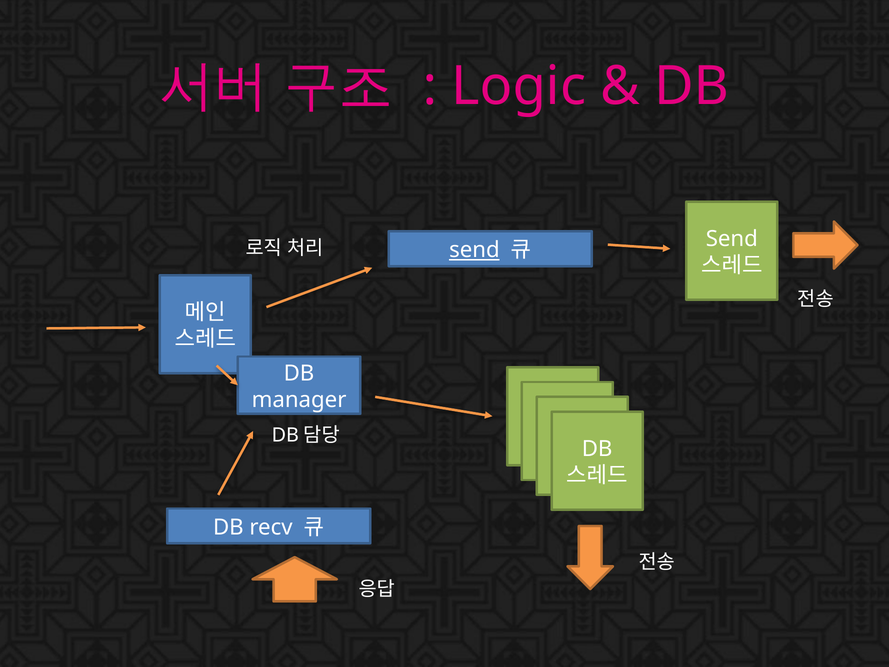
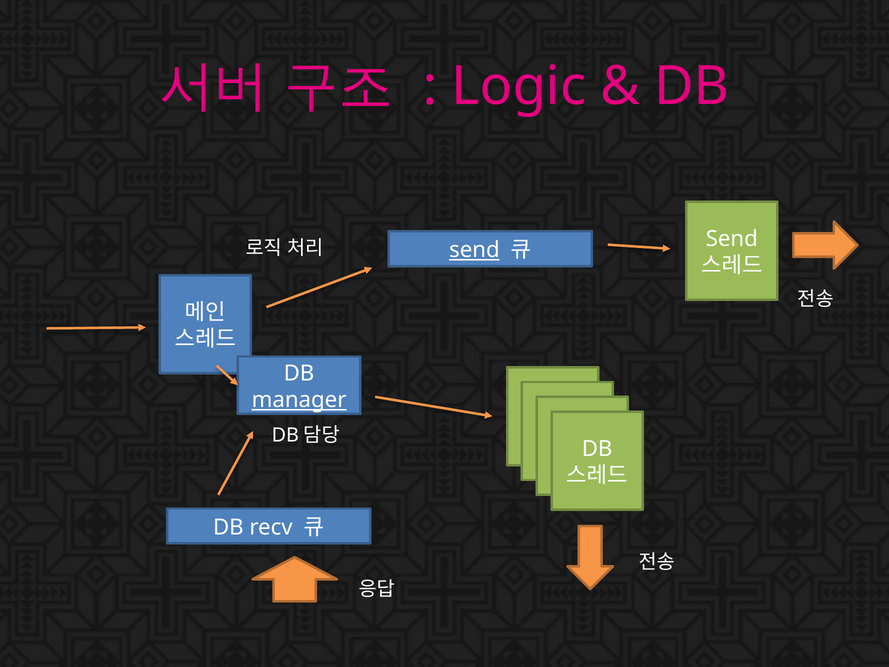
manager underline: none -> present
